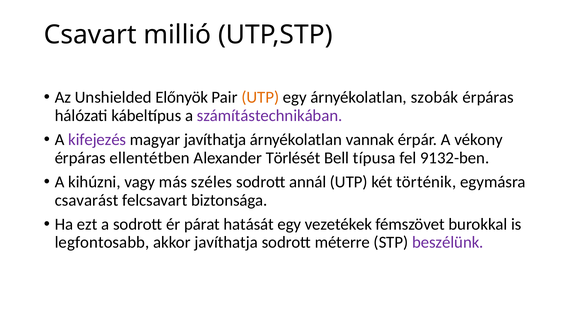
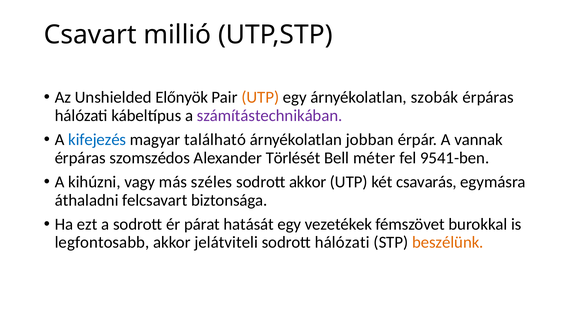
kifejezés colour: purple -> blue
magyar javíthatja: javíthatja -> található
vannak: vannak -> jobban
vékony: vékony -> vannak
ellentétben: ellentétben -> szomszédos
típusa: típusa -> méter
9132-ben: 9132-ben -> 9541-ben
sodrott annál: annál -> akkor
történik: történik -> csavarás
csavarást: csavarást -> áthaladni
akkor javíthatja: javíthatja -> jelátviteli
sodrott méterre: méterre -> hálózati
beszélünk colour: purple -> orange
